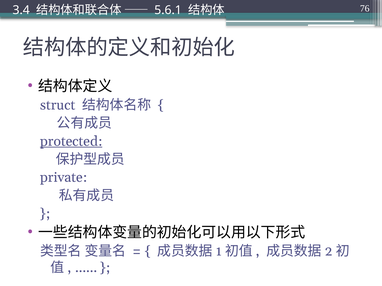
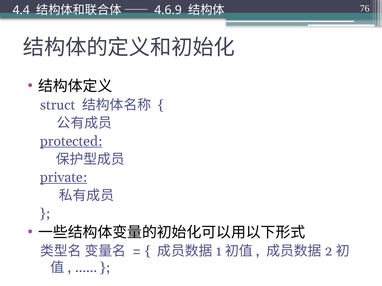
3.4: 3.4 -> 4.4
5.6.1: 5.6.1 -> 4.6.9
private underline: none -> present
